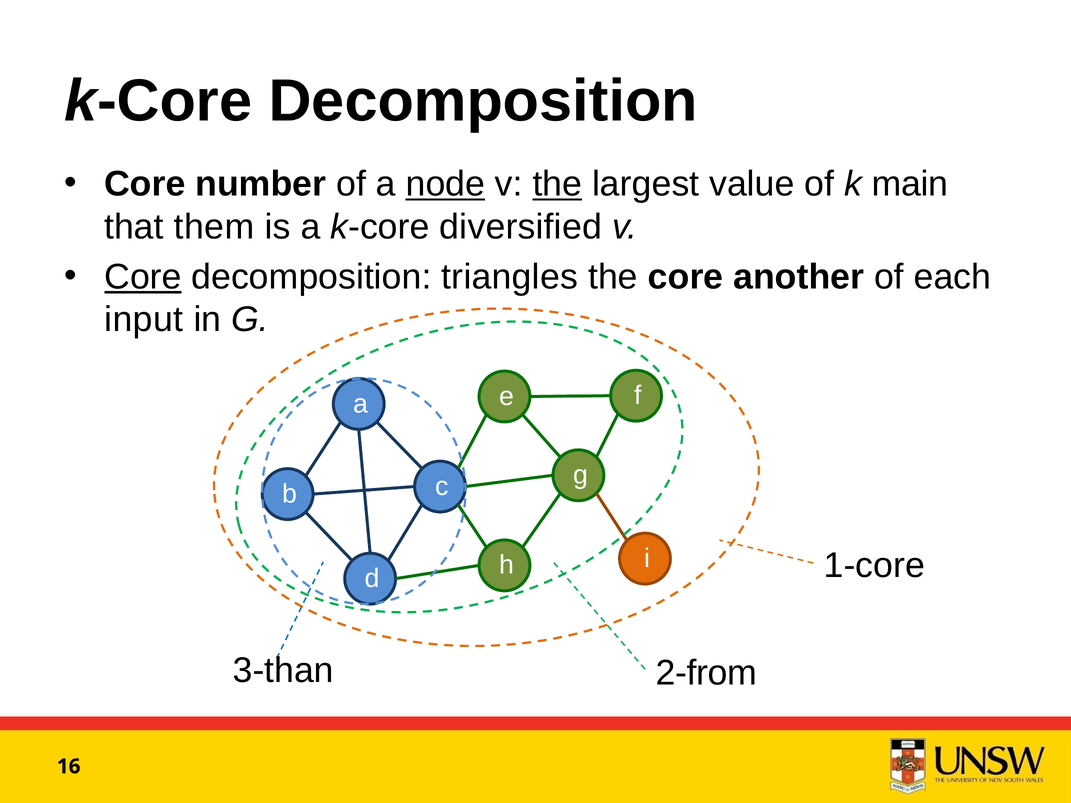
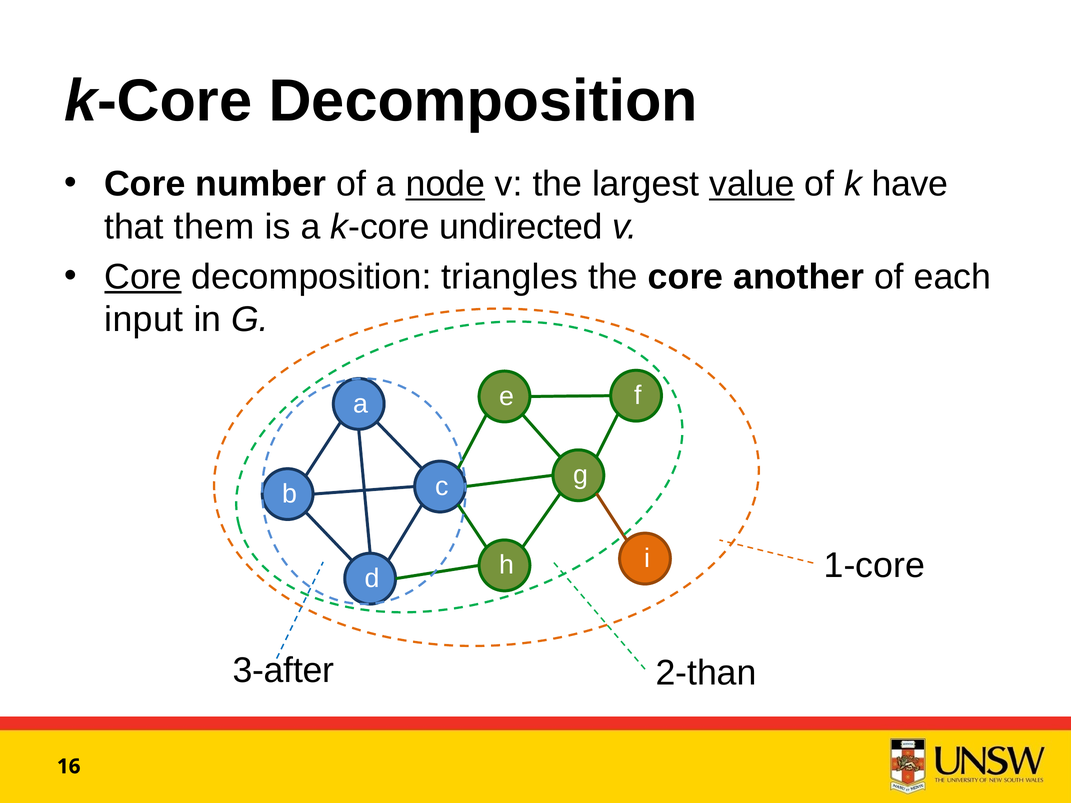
the at (557, 184) underline: present -> none
value underline: none -> present
main: main -> have
diversified: diversified -> undirected
3-than: 3-than -> 3-after
2-from: 2-from -> 2-than
